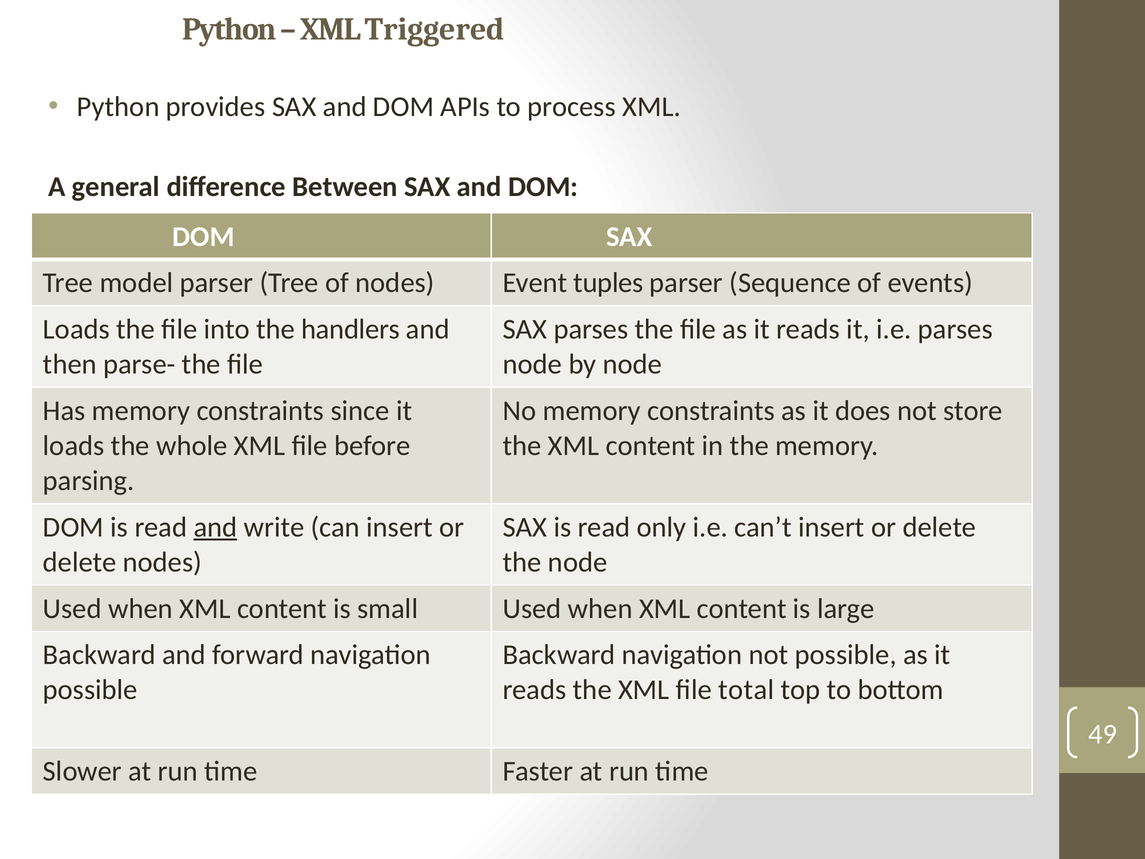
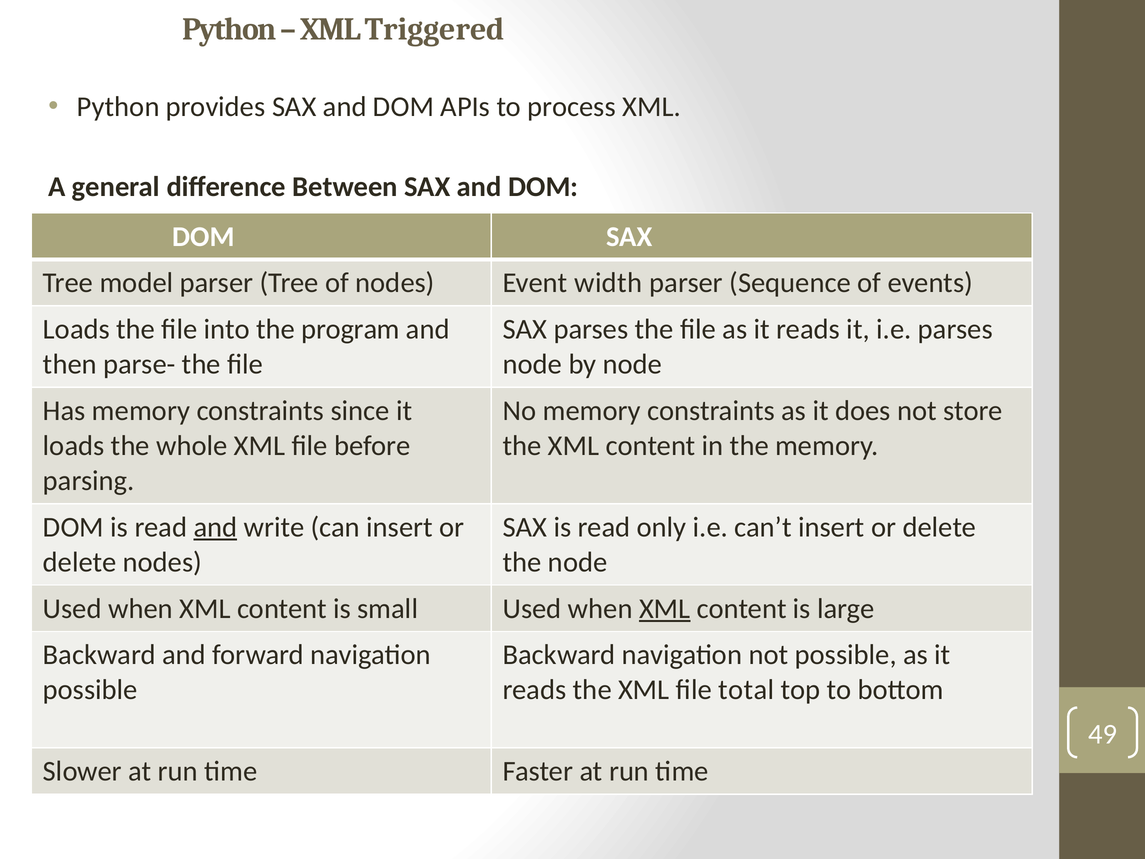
tuples: tuples -> width
handlers: handlers -> program
XML at (665, 608) underline: none -> present
